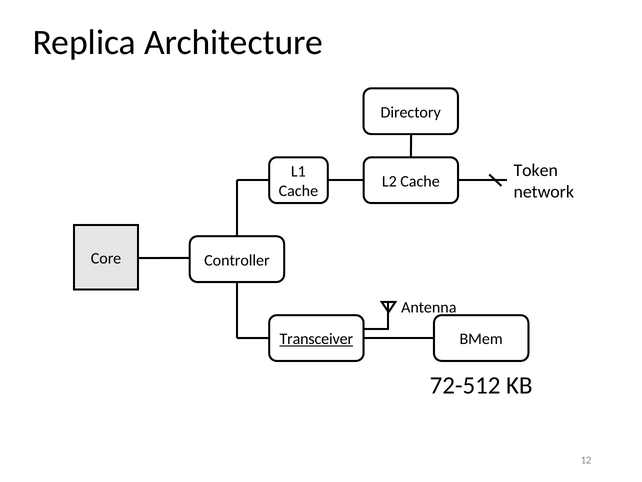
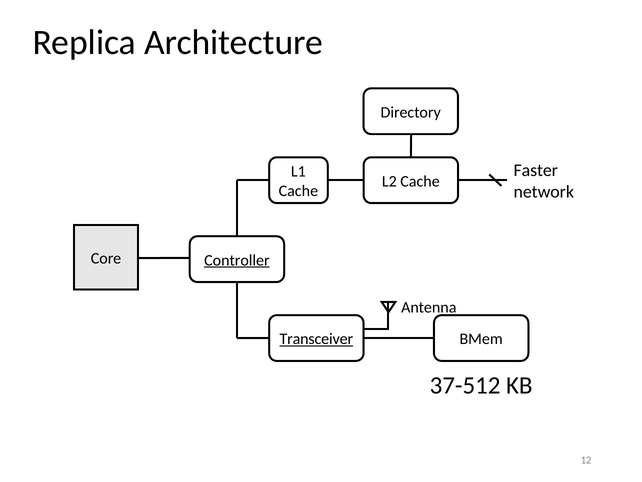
Token: Token -> Faster
Controller underline: none -> present
72-512: 72-512 -> 37-512
